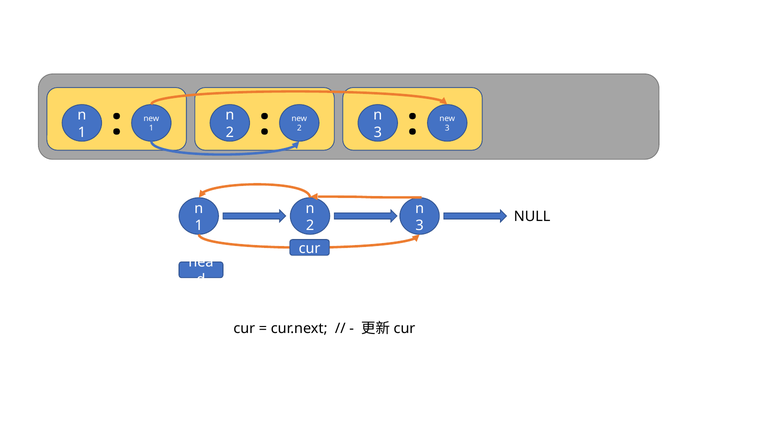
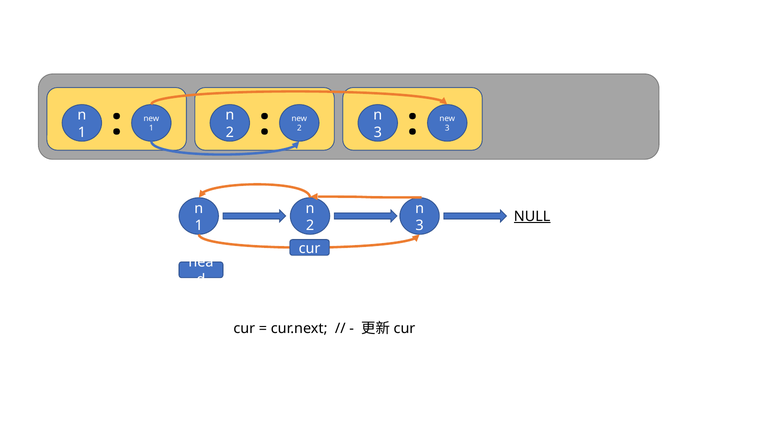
NULL underline: none -> present
